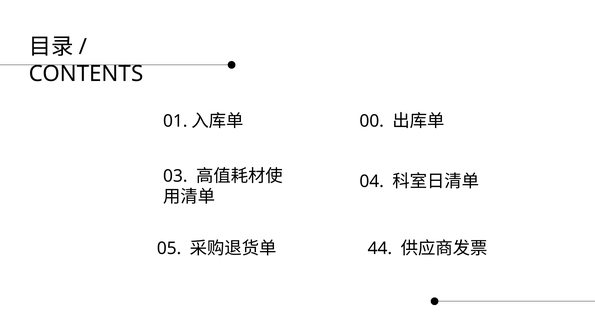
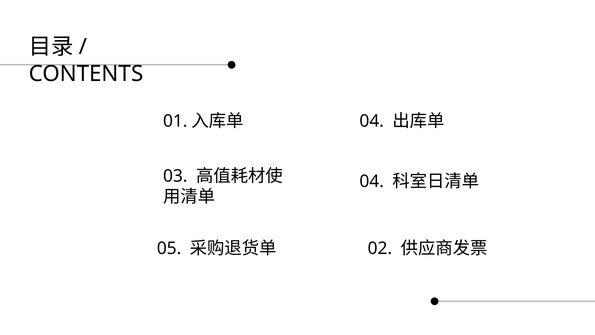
00 at (372, 121): 00 -> 04
44: 44 -> 02
